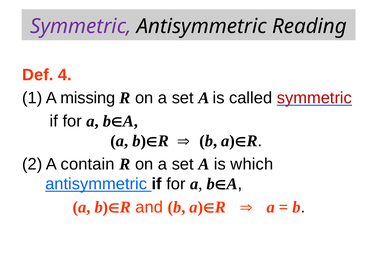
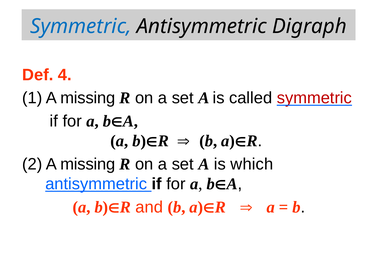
Symmetric at (81, 26) colour: purple -> blue
Reading: Reading -> Digraph
2 A contain: contain -> missing
